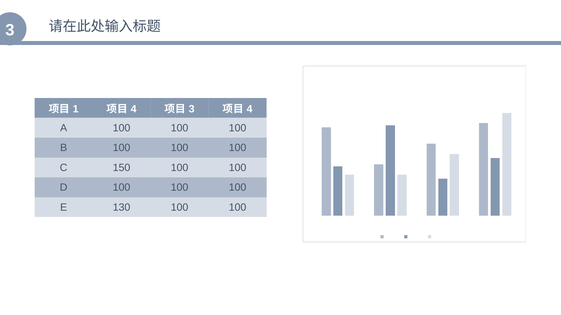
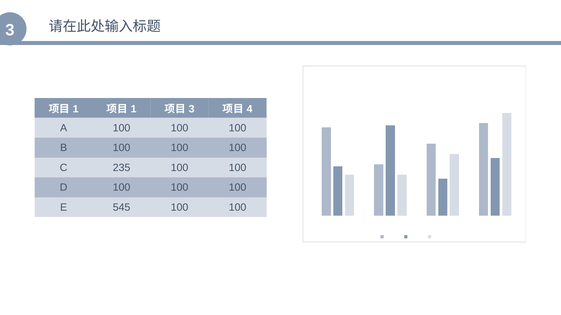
4 at (134, 109): 4 -> 1
150: 150 -> 235
130: 130 -> 545
